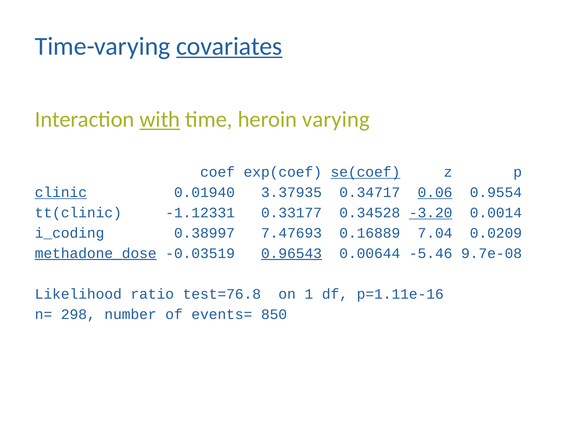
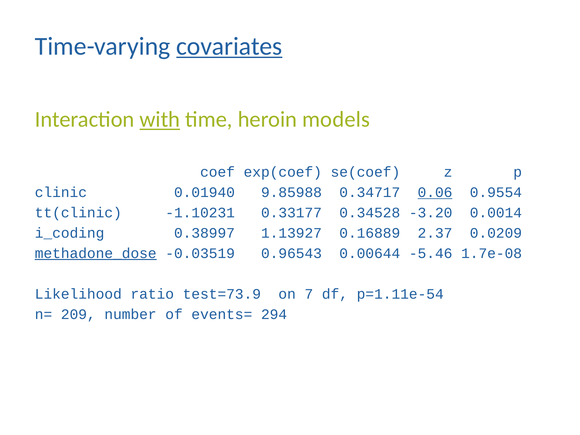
varying: varying -> models
se(coef underline: present -> none
clinic underline: present -> none
3.37935: 3.37935 -> 9.85988
-1.12331: -1.12331 -> -1.10231
-3.20 underline: present -> none
7.47693: 7.47693 -> 1.13927
7.04: 7.04 -> 2.37
0.96543 underline: present -> none
9.7e-08: 9.7e-08 -> 1.7e-08
test=76.8: test=76.8 -> test=73.9
1: 1 -> 7
p=1.11e-16: p=1.11e-16 -> p=1.11e-54
298: 298 -> 209
850: 850 -> 294
